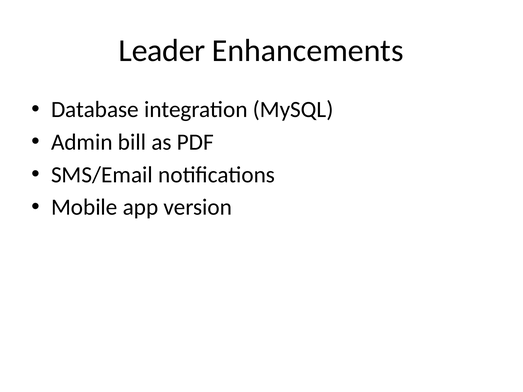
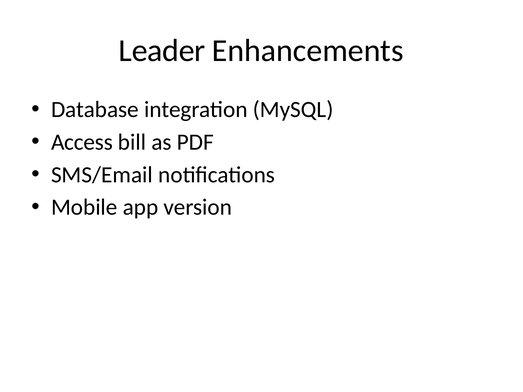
Admin: Admin -> Access
